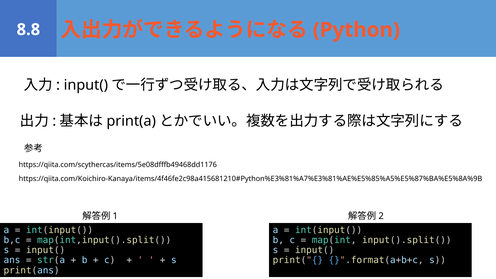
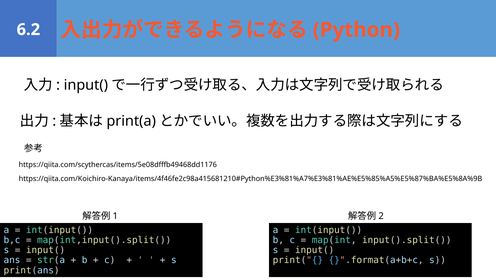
8.8: 8.8 -> 6.2
